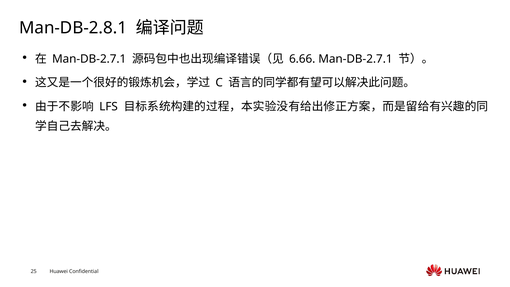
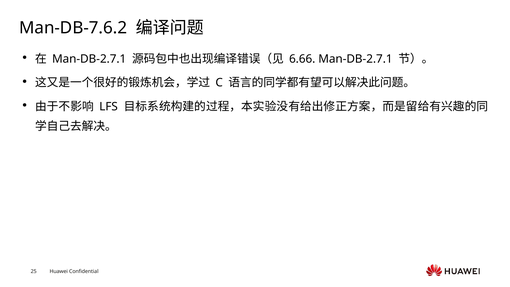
Man-DB-2.8.1: Man-DB-2.8.1 -> Man-DB-7.6.2
